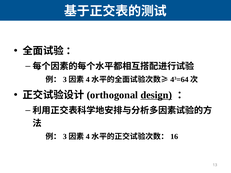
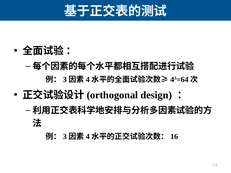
design underline: present -> none
